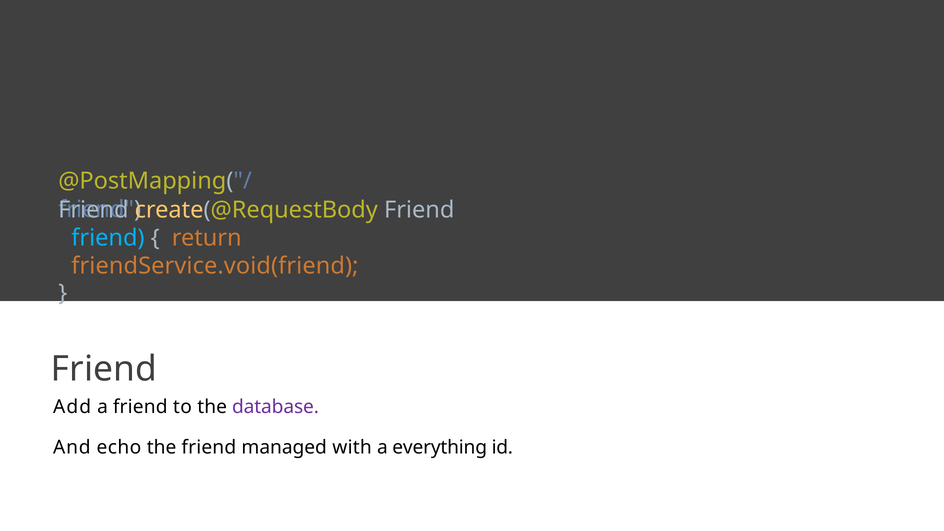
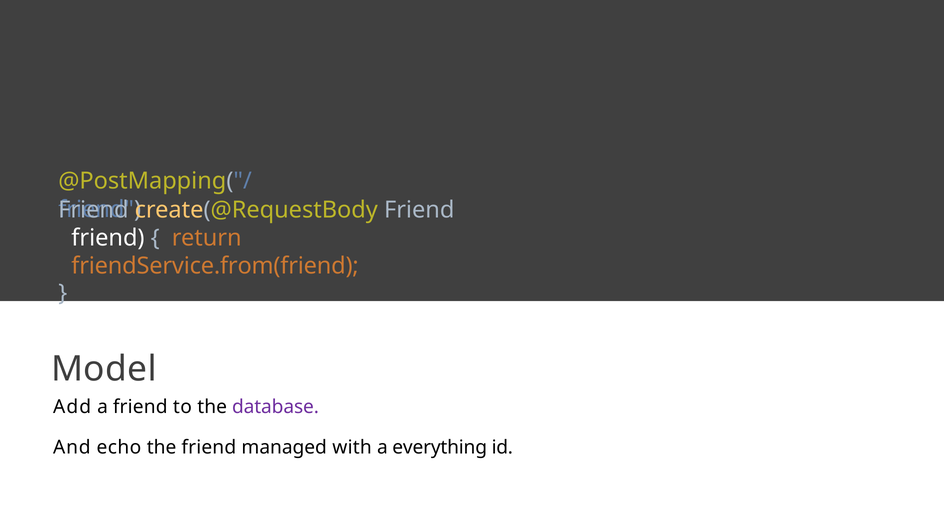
friend at (108, 238) colour: light blue -> white
friendService.void(friend: friendService.void(friend -> friendService.from(friend
Friend at (104, 369): Friend -> Model
